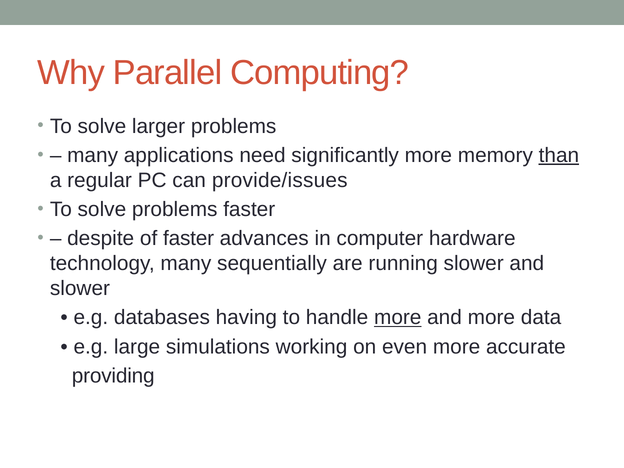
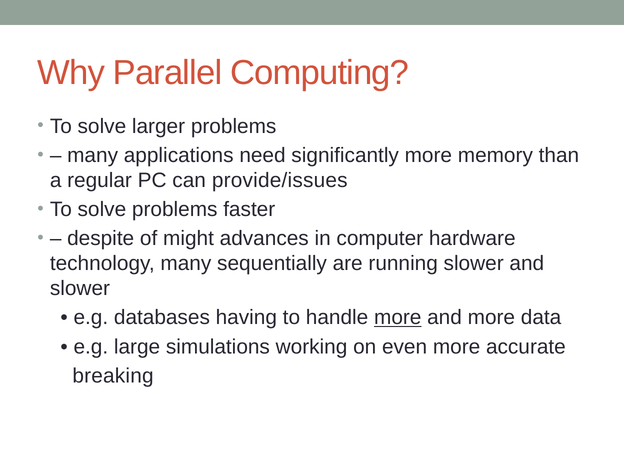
than underline: present -> none
of faster: faster -> might
providing: providing -> breaking
